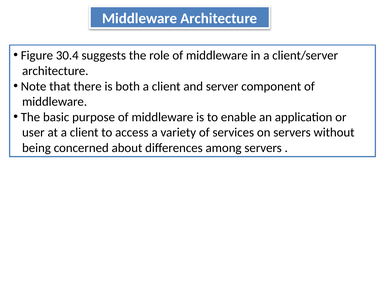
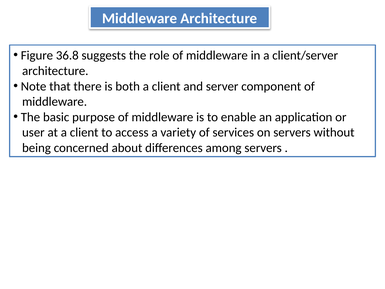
30.4: 30.4 -> 36.8
